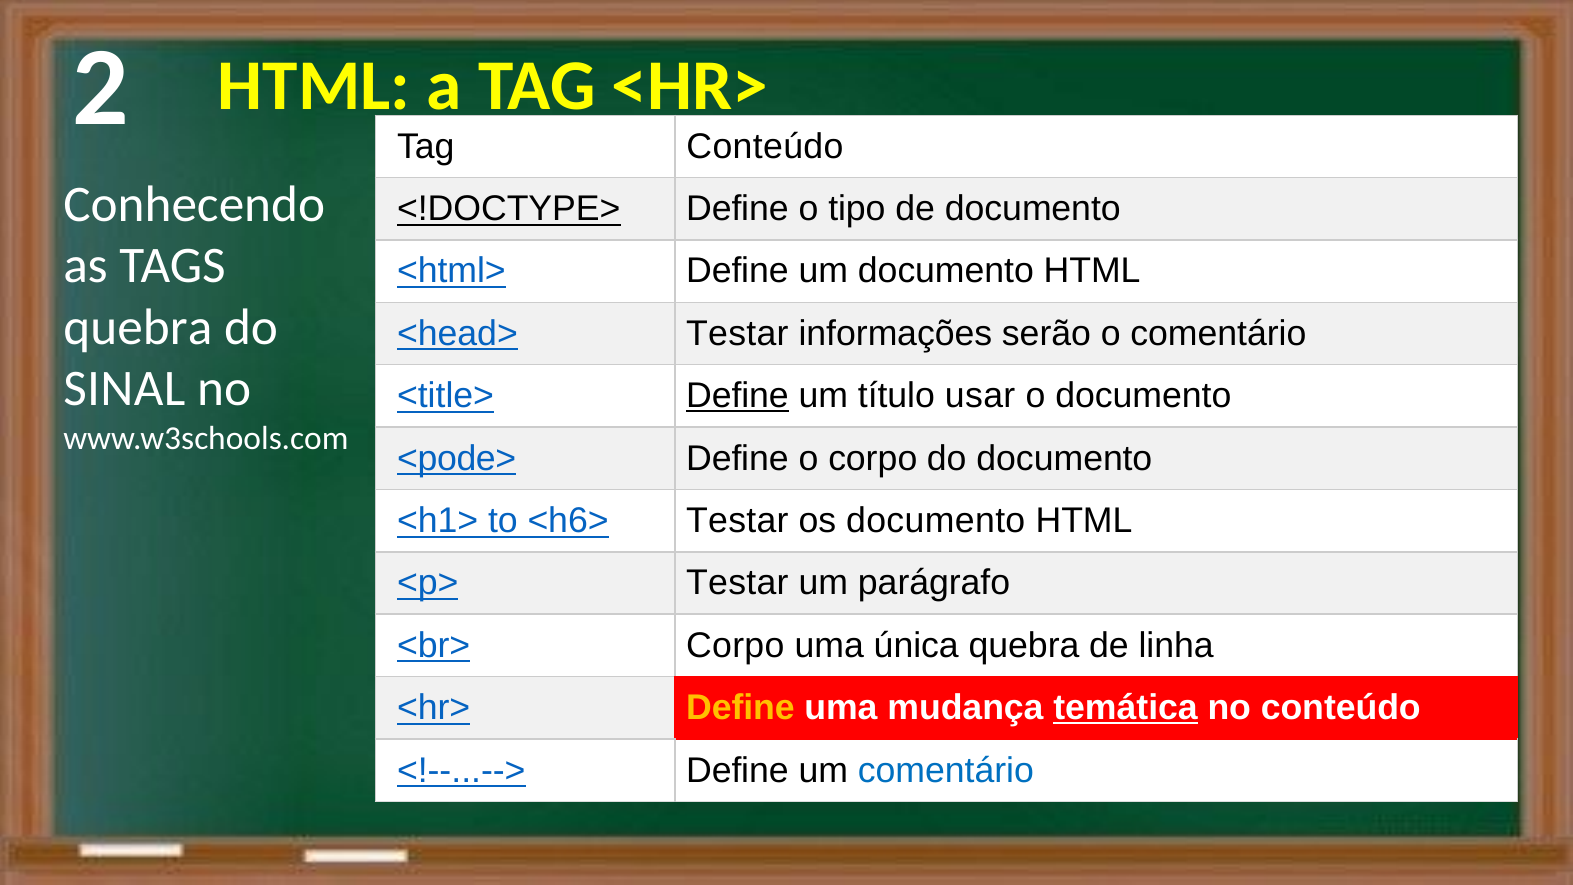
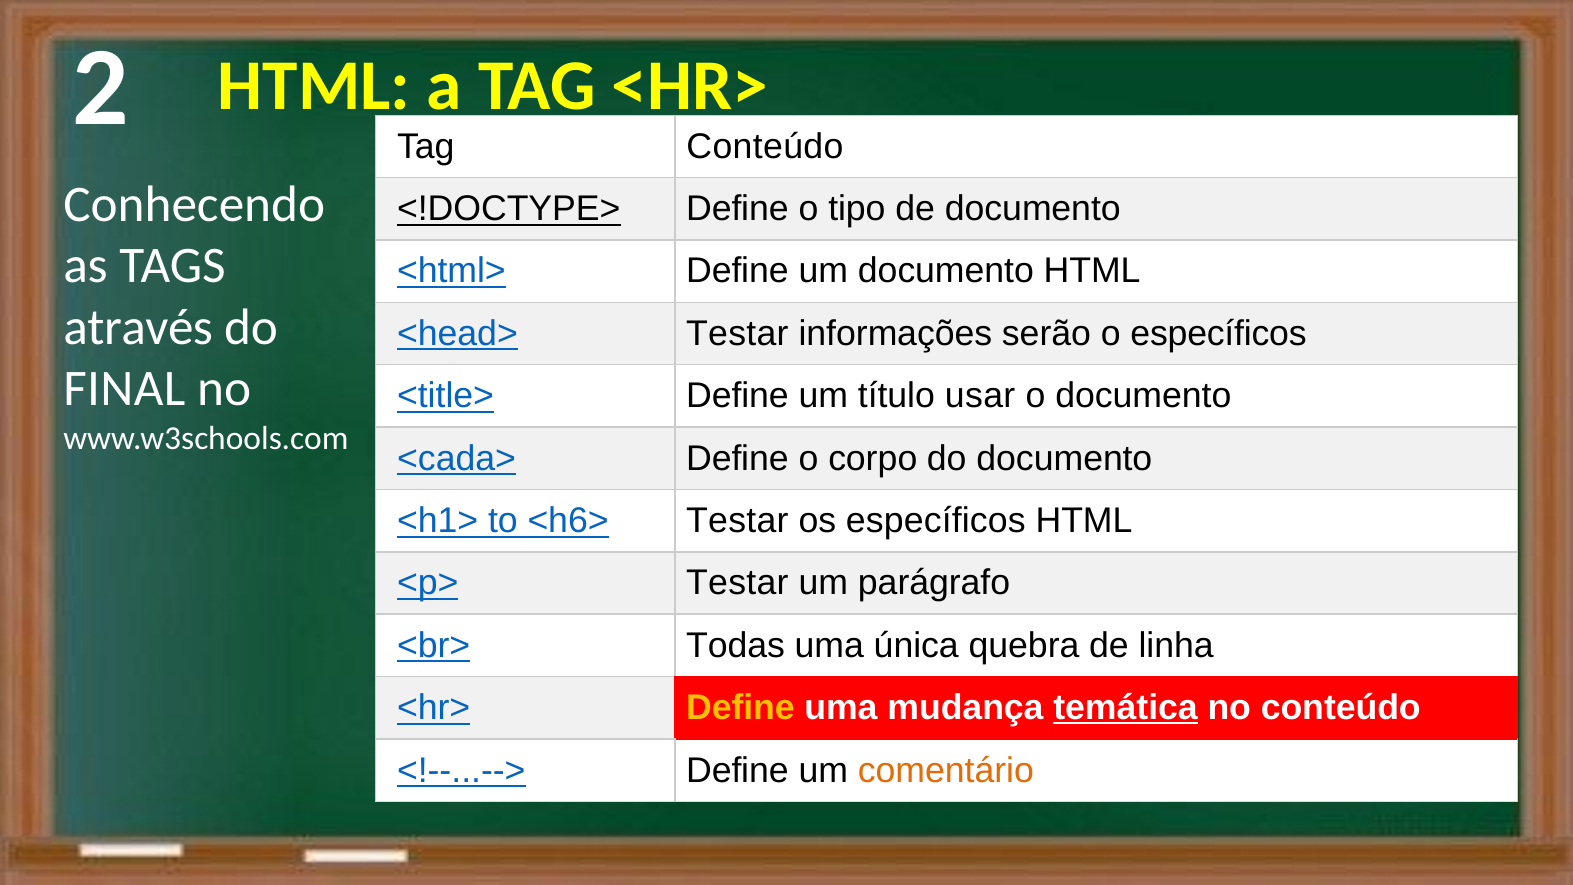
quebra at (138, 327): quebra -> através
o comentário: comentário -> específicos
SINAL: SINAL -> FINAL
Define at (737, 396) underline: present -> none
<pode>: <pode> -> <cada>
os documento: documento -> específicos
<br> Corpo: Corpo -> Todas
comentário at (946, 770) colour: blue -> orange
